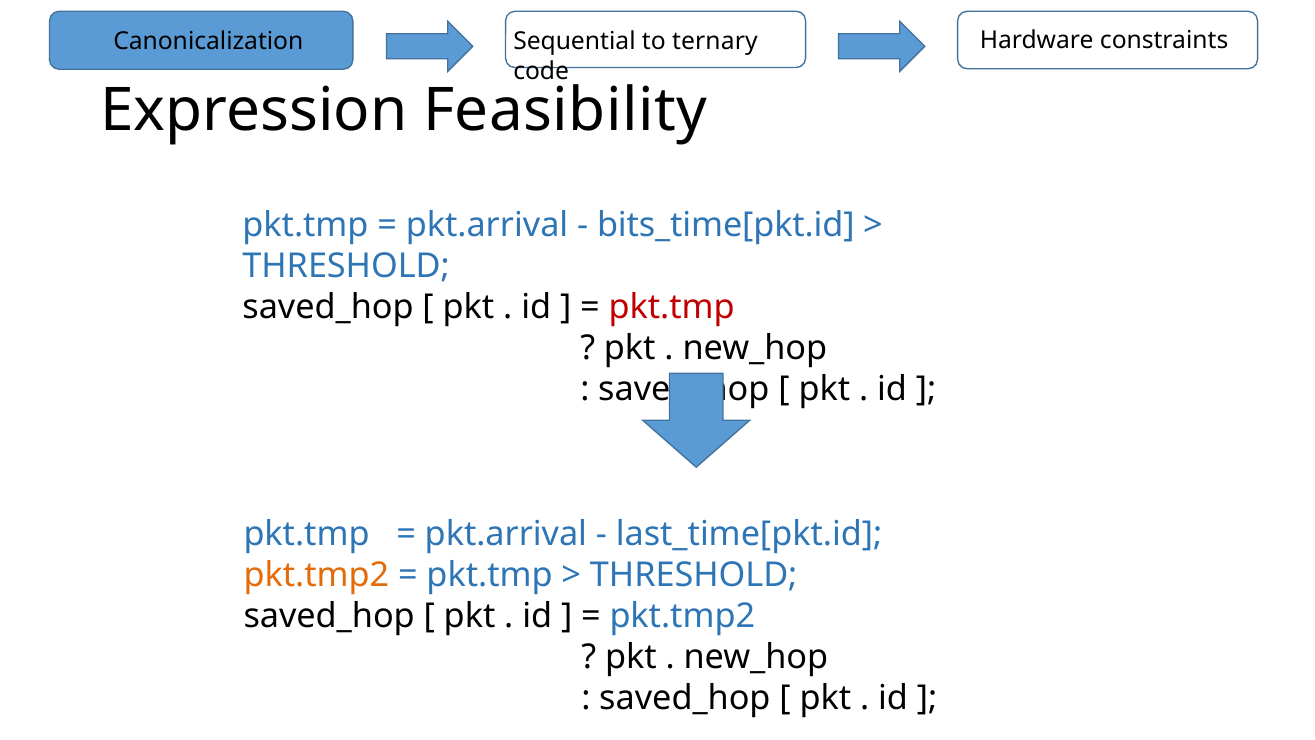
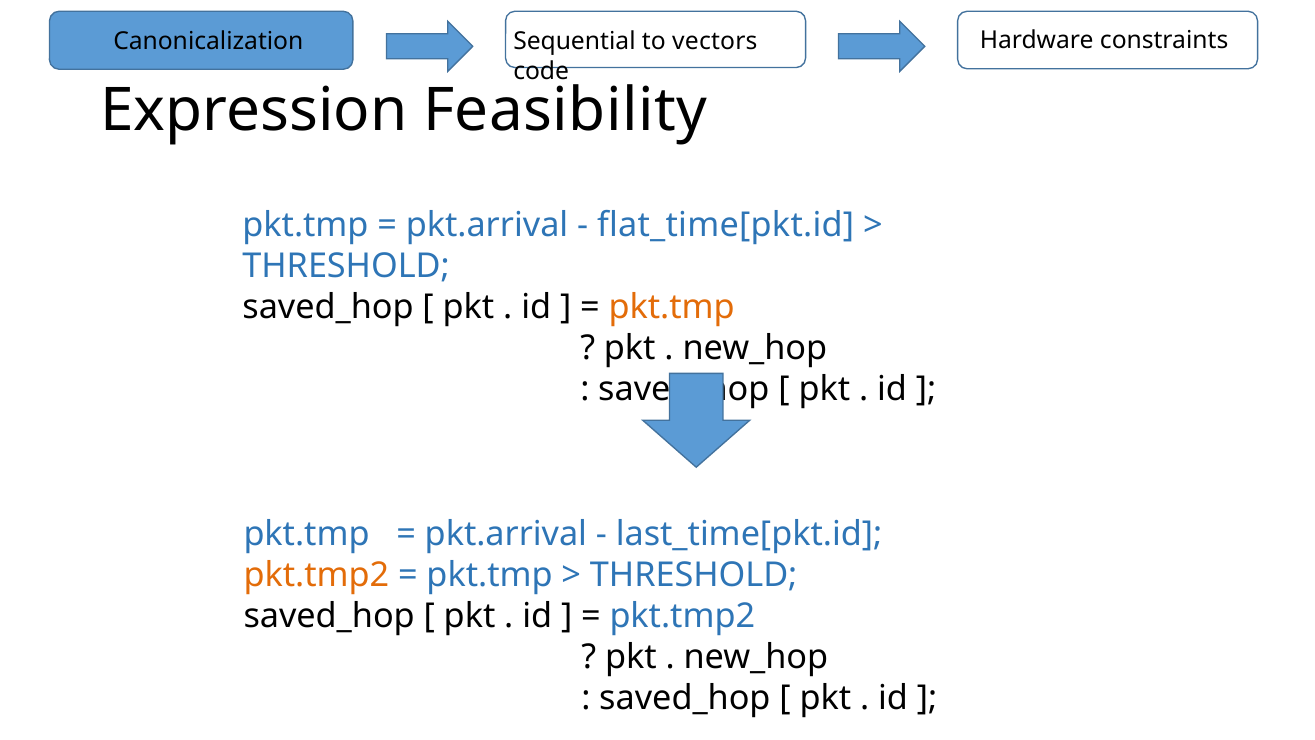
ternary: ternary -> vectors
bits_time[pkt.id: bits_time[pkt.id -> flat_time[pkt.id
pkt.tmp at (672, 307) colour: red -> orange
